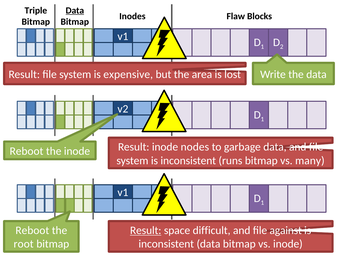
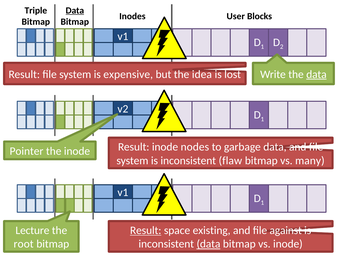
Flaw: Flaw -> User
area: area -> idea
data at (316, 74) underline: none -> present
Reboot at (27, 151): Reboot -> Pointer
runs: runs -> flaw
Reboot at (32, 230): Reboot -> Lecture
difficult: difficult -> existing
data at (208, 244) underline: none -> present
